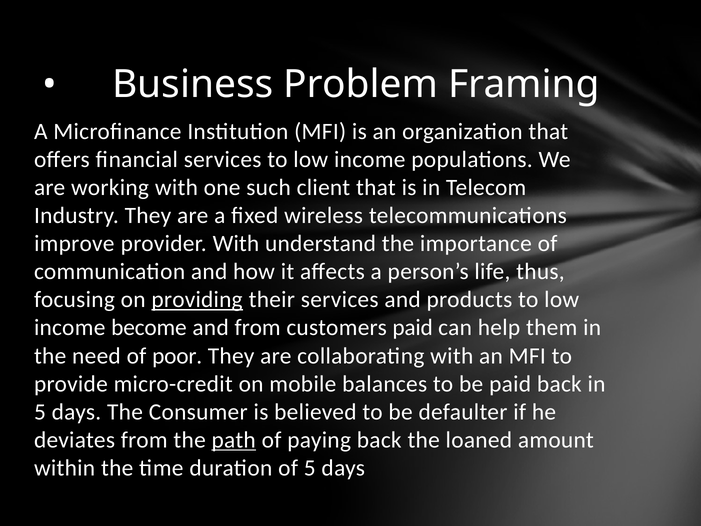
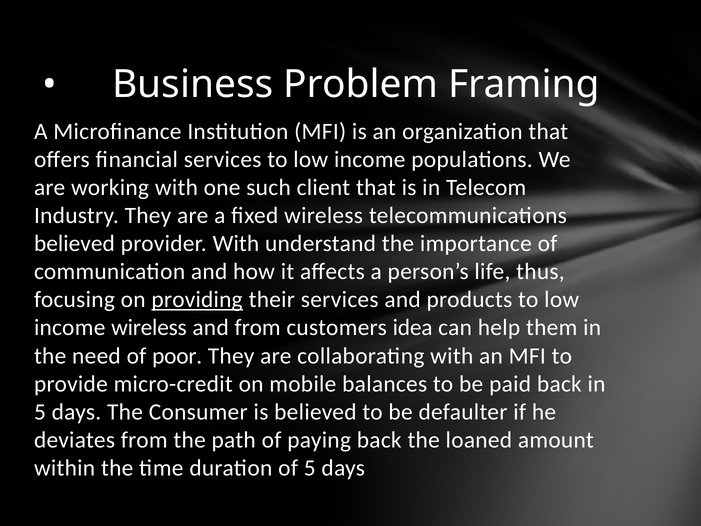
improve at (74, 243): improve -> believed
income become: become -> wireless
customers paid: paid -> idea
path underline: present -> none
